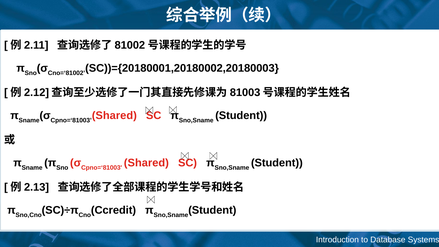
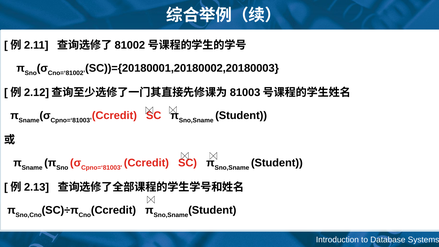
Shared at (114, 116): Shared -> Ccredit
Shared at (146, 163): Shared -> Ccredit
